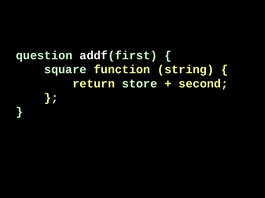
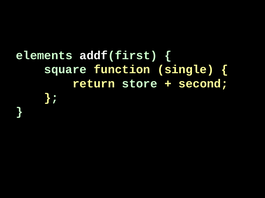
question: question -> elements
string: string -> single
